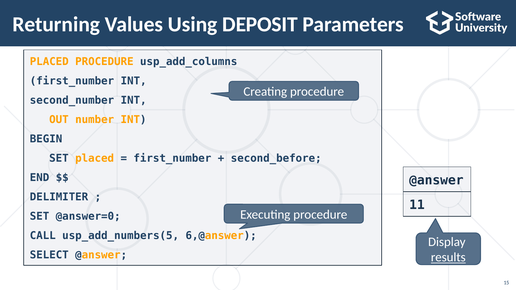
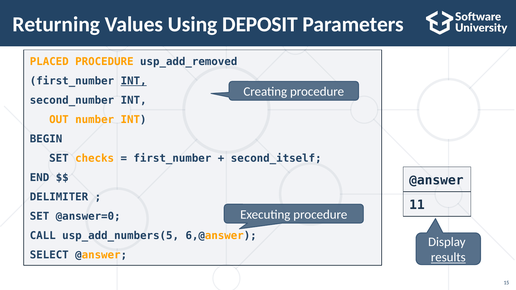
usp_add_columns: usp_add_columns -> usp_add_removed
INT at (134, 81) underline: none -> present
SET placed: placed -> checks
second_before: second_before -> second_itself
